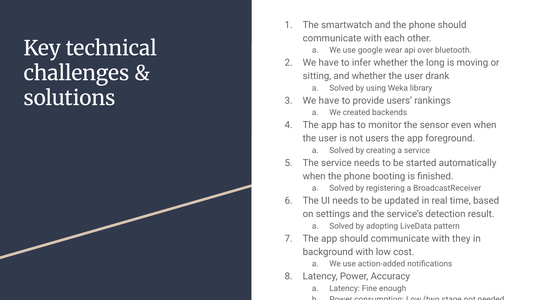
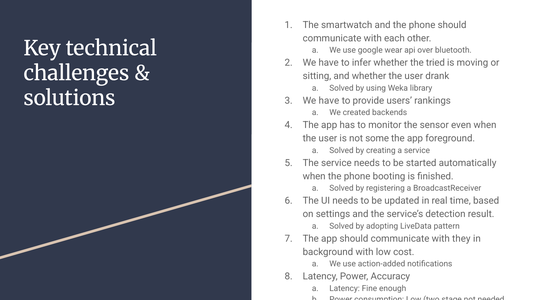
long: long -> tried
not users: users -> some
